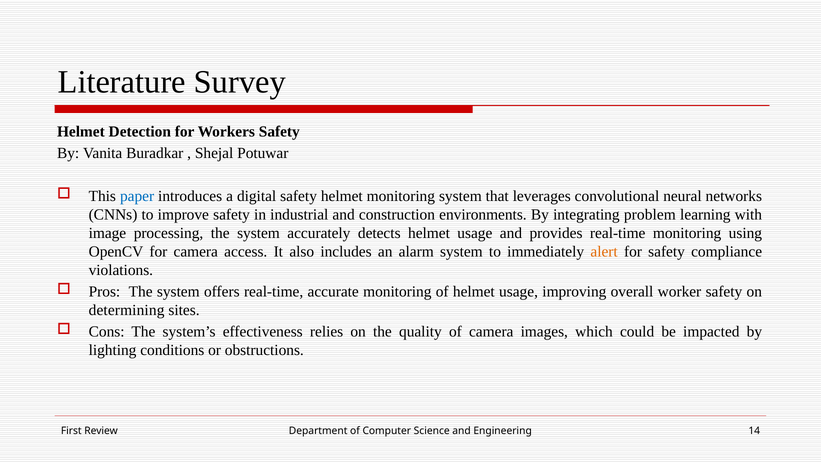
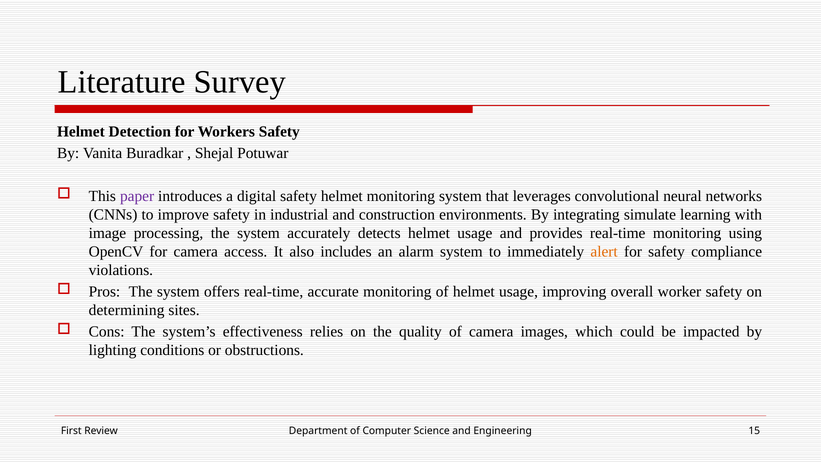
paper colour: blue -> purple
problem: problem -> simulate
14: 14 -> 15
